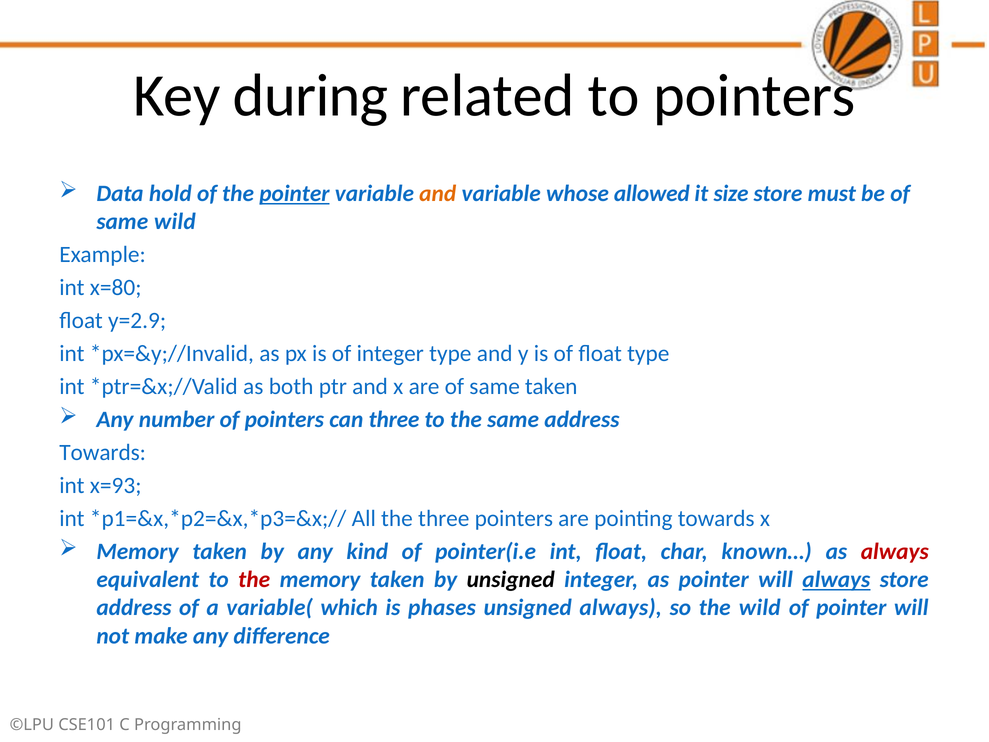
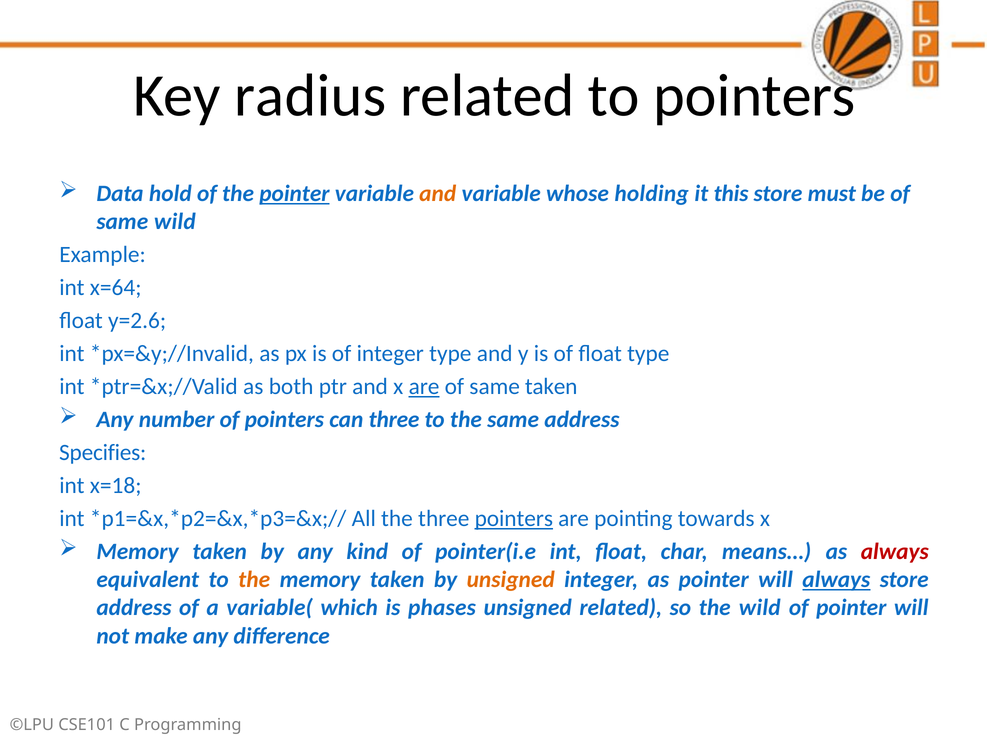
during: during -> radius
allowed: allowed -> holding
size: size -> this
x=80: x=80 -> x=64
y=2.9: y=2.9 -> y=2.6
are at (424, 387) underline: none -> present
Towards at (103, 453): Towards -> Specifies
x=93: x=93 -> x=18
pointers at (514, 519) underline: none -> present
known…: known… -> means…
the at (254, 580) colour: red -> orange
unsigned at (511, 580) colour: black -> orange
unsigned always: always -> related
